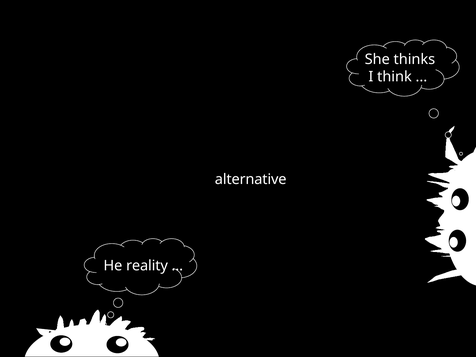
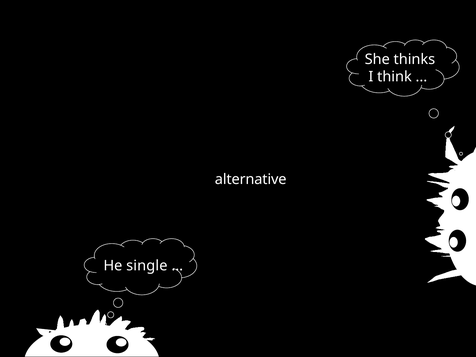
reality: reality -> single
